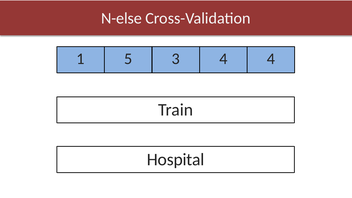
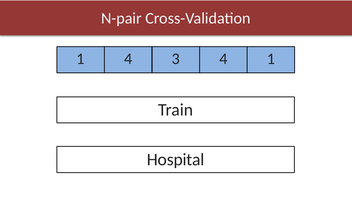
N-else: N-else -> N-pair
1 5: 5 -> 4
4 4: 4 -> 1
